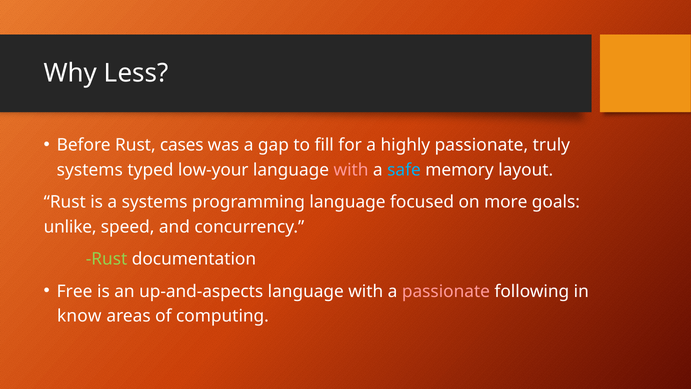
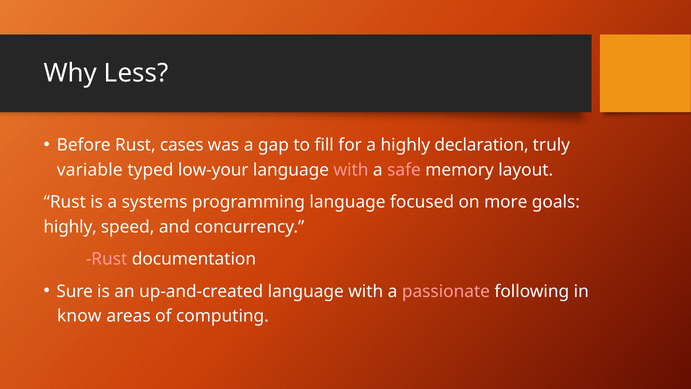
highly passionate: passionate -> declaration
systems at (90, 170): systems -> variable
safe colour: light blue -> pink
unlike at (70, 227): unlike -> highly
Rust at (107, 259) colour: light green -> pink
Free: Free -> Sure
up-and-aspects: up-and-aspects -> up-and-created
